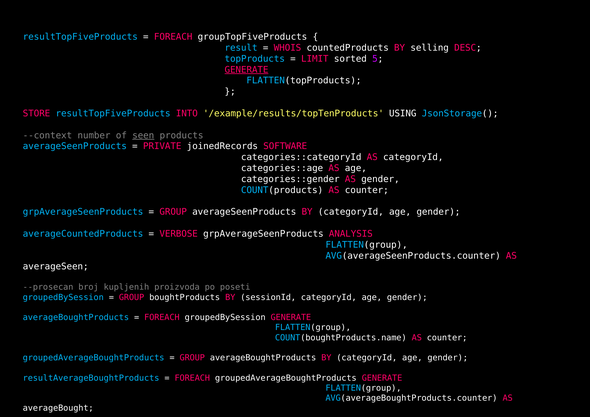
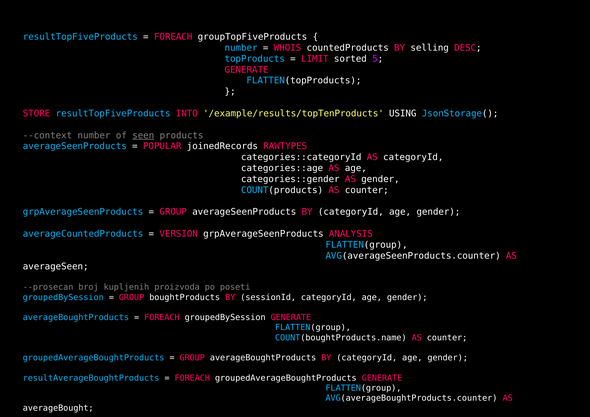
result at (241, 48): result -> number
GENERATE at (247, 70) underline: present -> none
PRIVATE: PRIVATE -> POPULAR
SOFTWARE: SOFTWARE -> RAWTYPES
VERBOSE: VERBOSE -> VERSION
